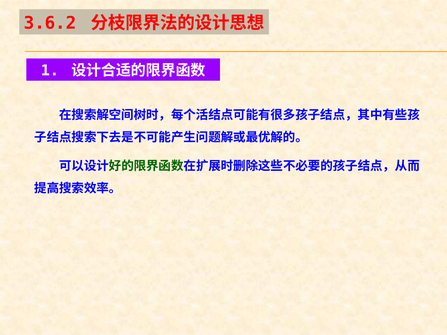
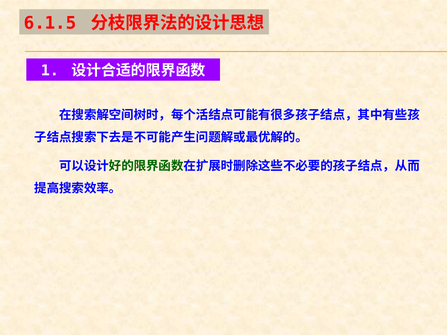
3.6.2: 3.6.2 -> 6.1.5
